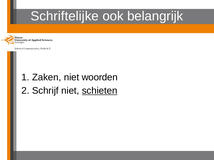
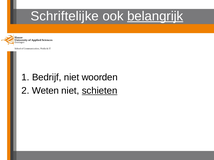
belangrijk underline: none -> present
Zaken: Zaken -> Bedrijf
Schrijf: Schrijf -> Weten
